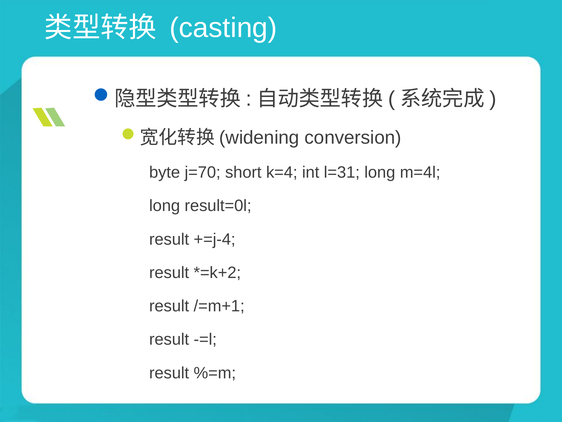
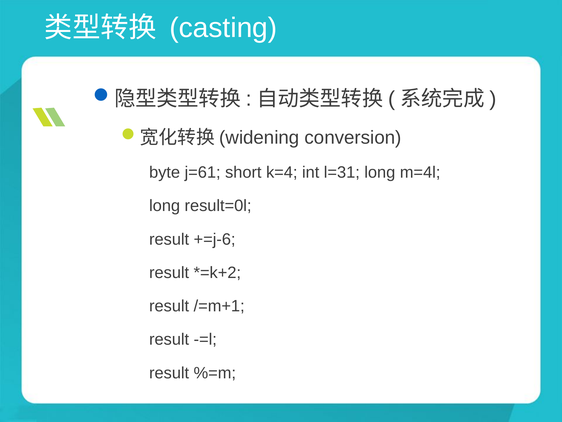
j=70: j=70 -> j=61
+=j-4: +=j-4 -> +=j-6
